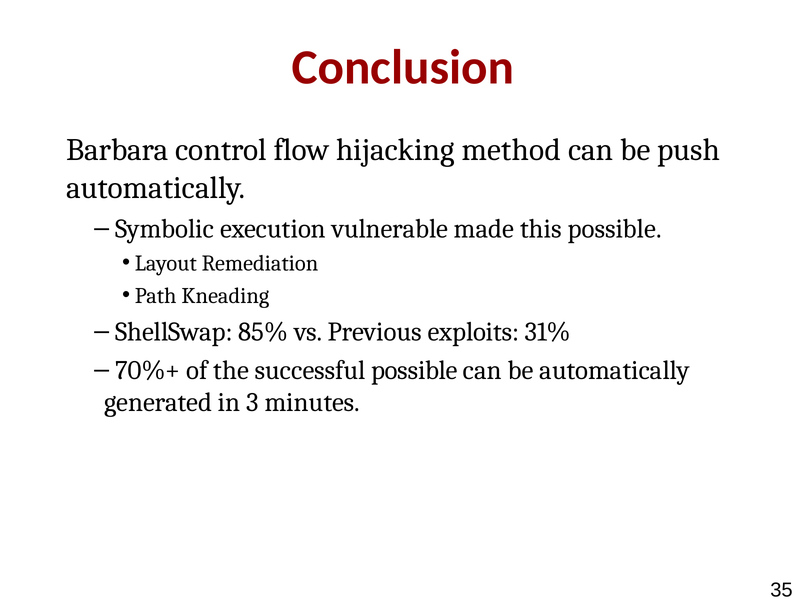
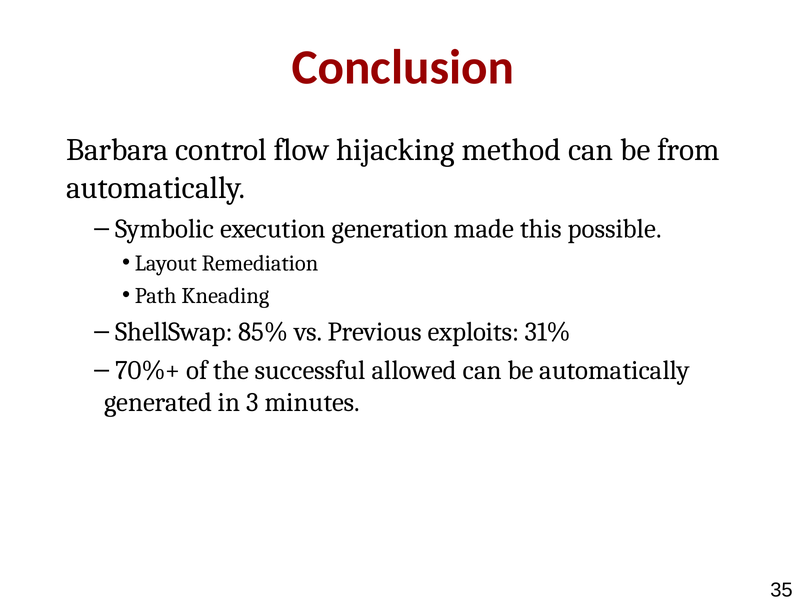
push: push -> from
vulnerable: vulnerable -> generation
successful possible: possible -> allowed
